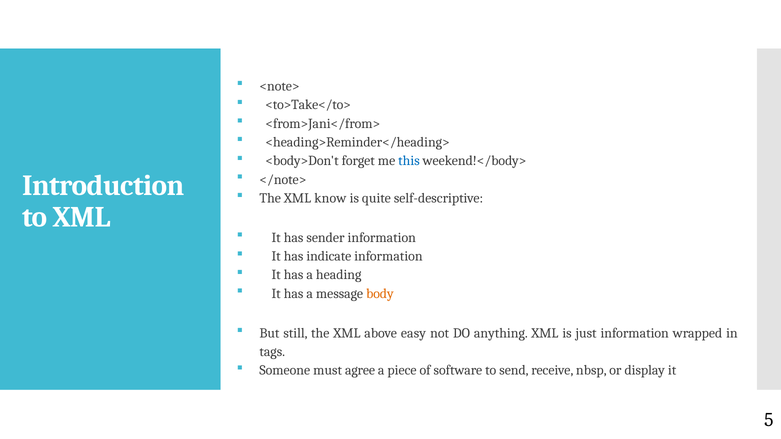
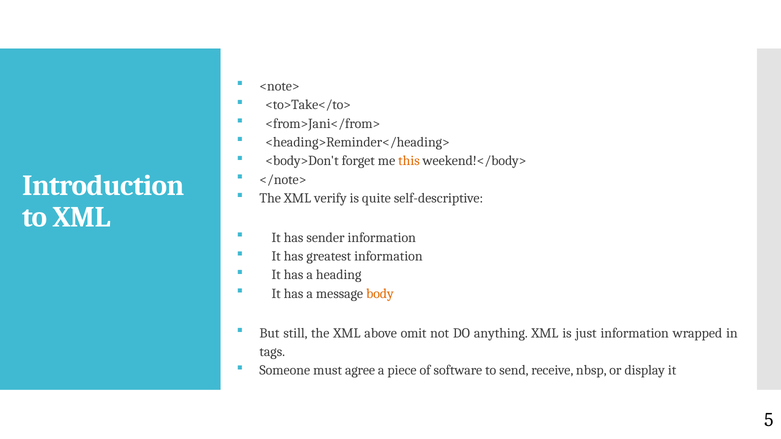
this colour: blue -> orange
know: know -> verify
indicate: indicate -> greatest
easy: easy -> omit
